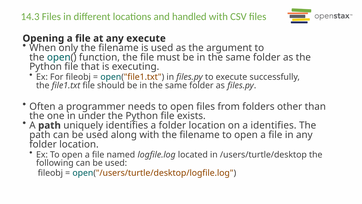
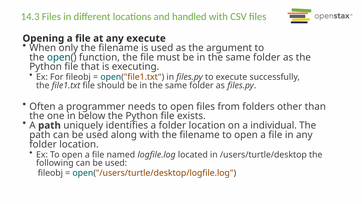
under: under -> below
a identifies: identifies -> individual
